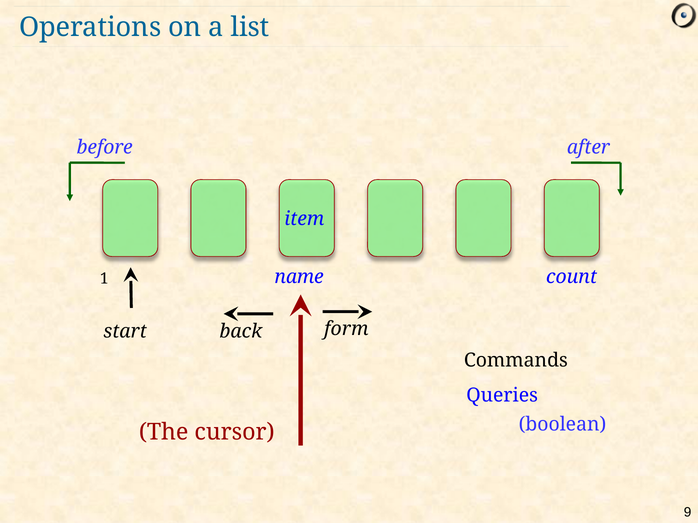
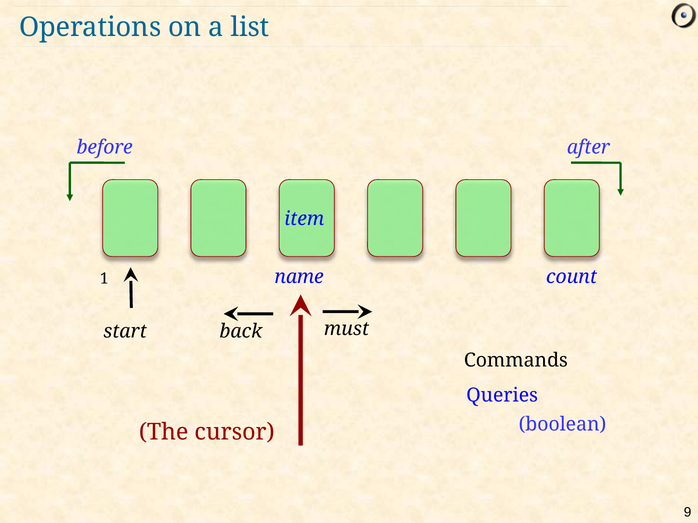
form: form -> must
